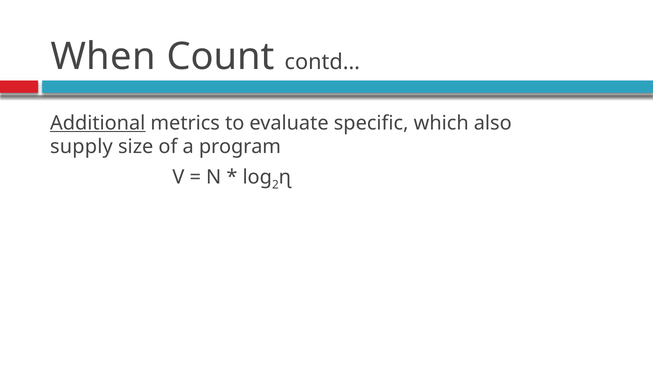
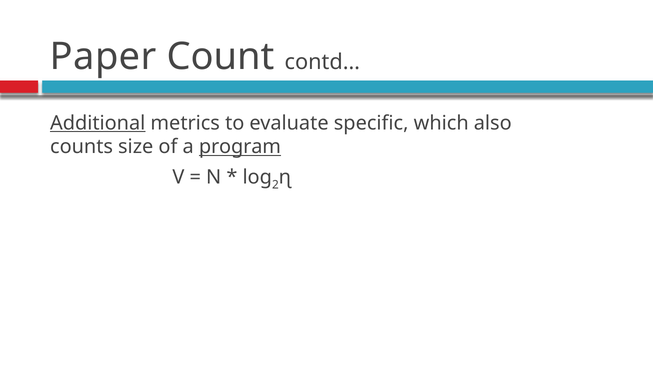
When: When -> Paper
supply: supply -> counts
program underline: none -> present
